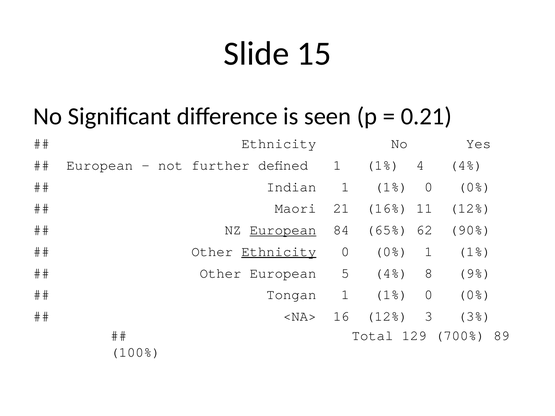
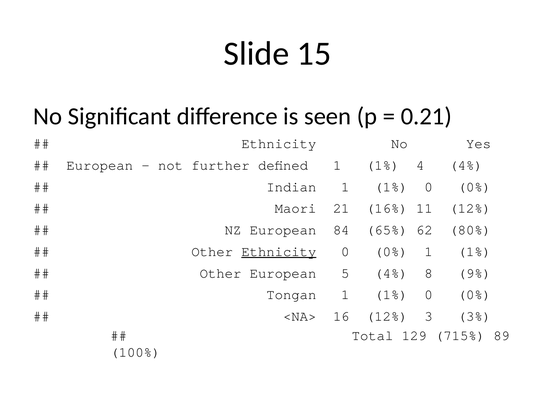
European at (283, 230) underline: present -> none
90%: 90% -> 80%
700%: 700% -> 715%
